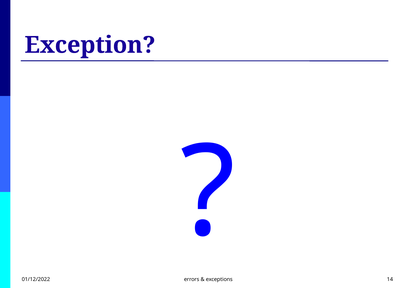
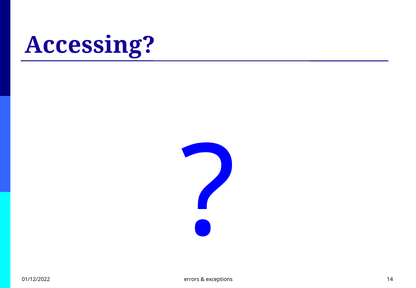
Exception: Exception -> Accessing
